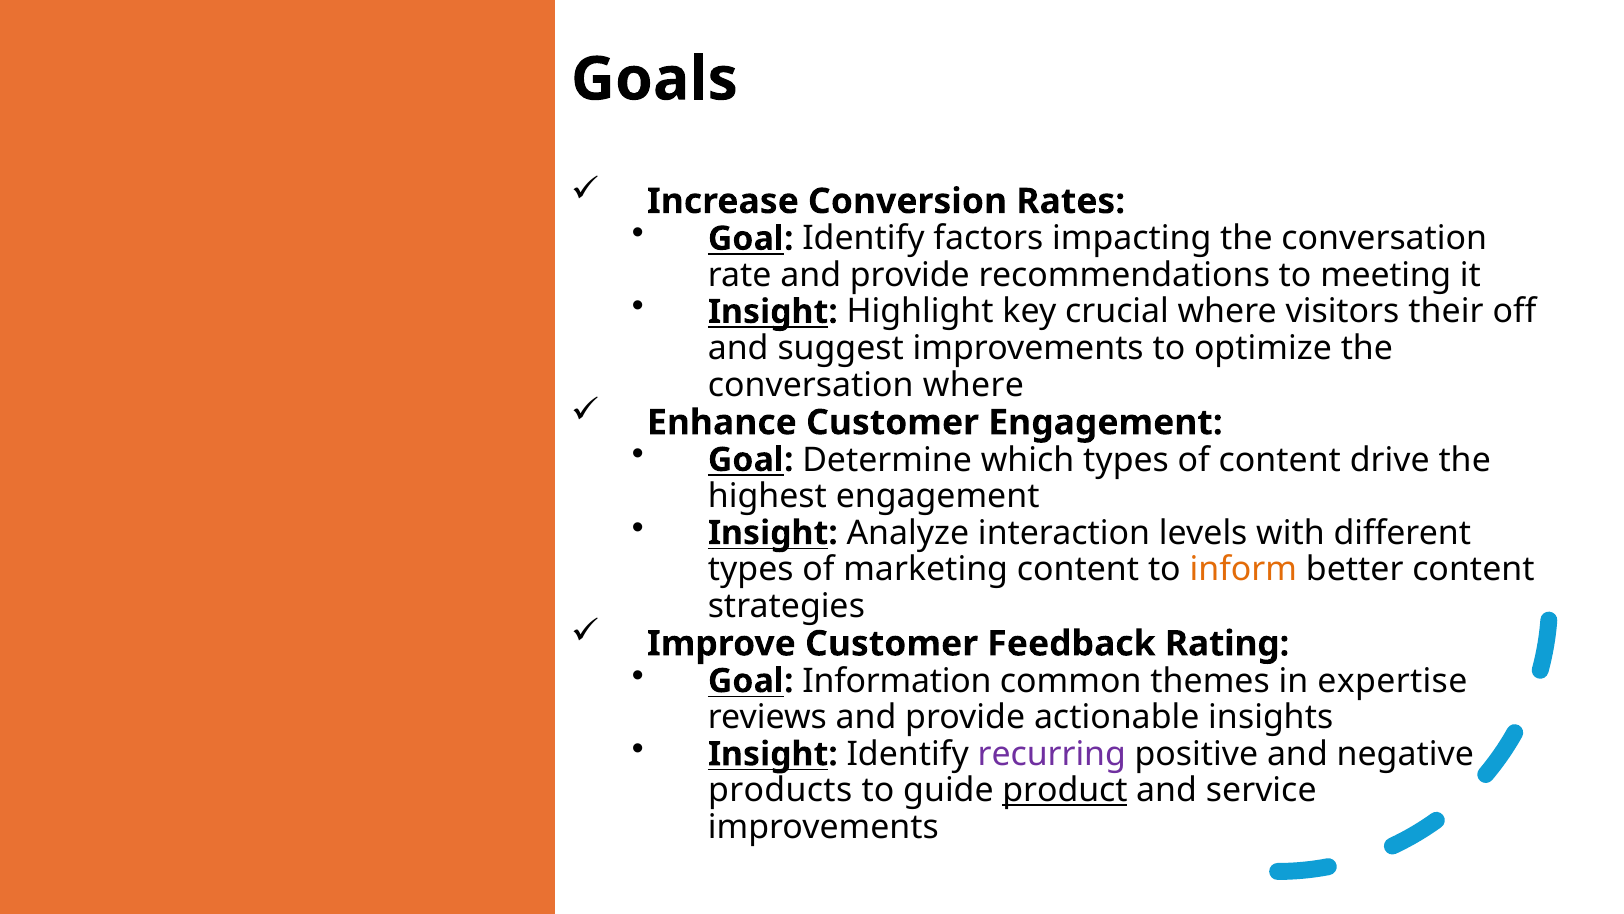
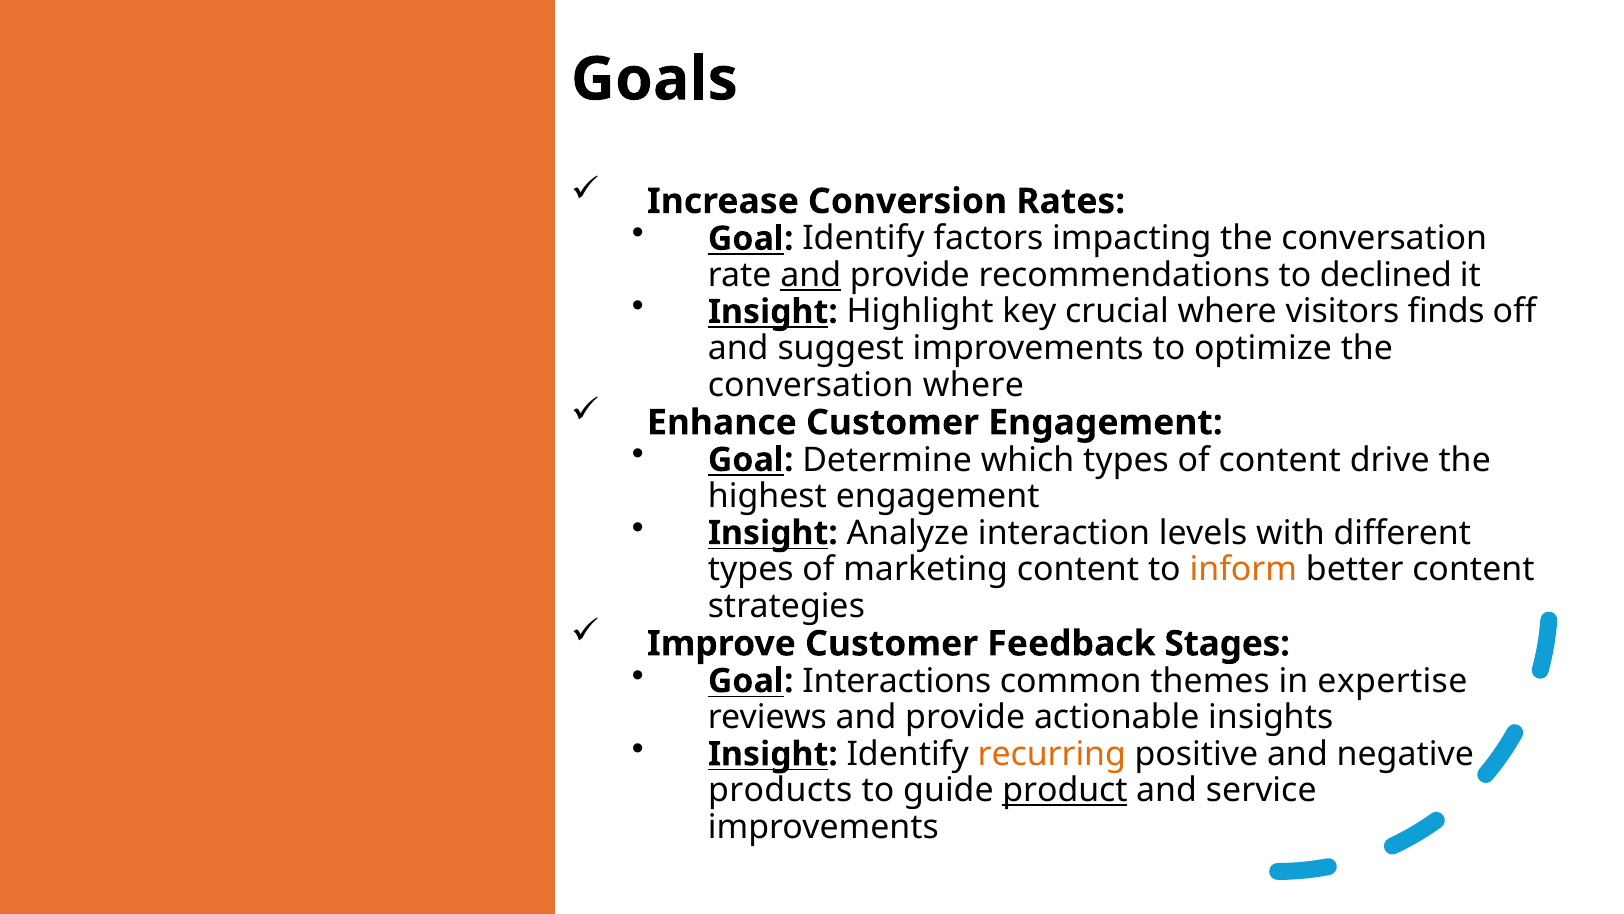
and at (811, 275) underline: none -> present
meeting: meeting -> declined
their: their -> finds
Rating: Rating -> Stages
Information: Information -> Interactions
recurring colour: purple -> orange
